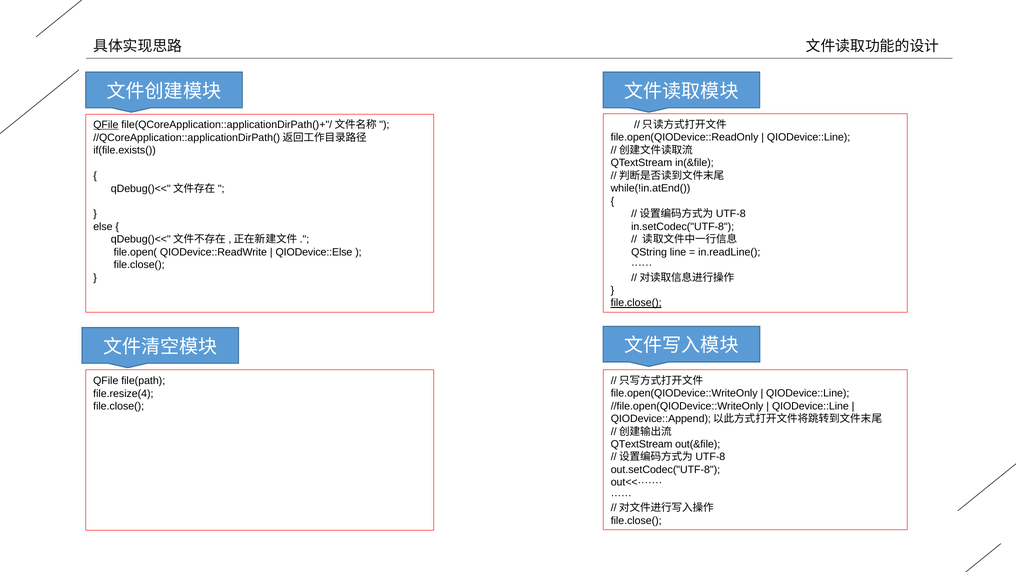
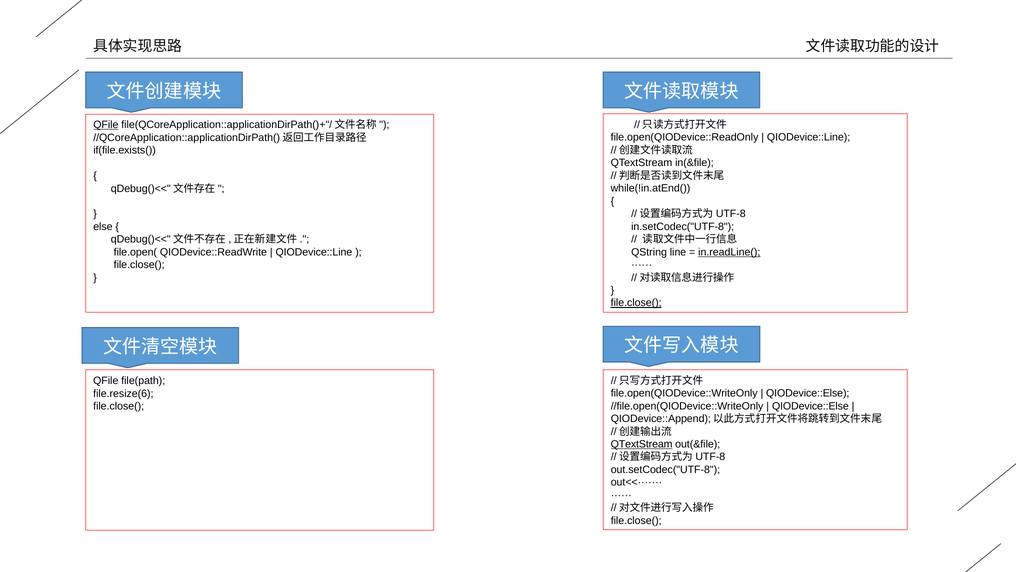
in.readLine( underline: none -> present
QIODevice::Else at (314, 252): QIODevice::Else -> QIODevice::Line
QIODevice::Line at (808, 393): QIODevice::Line -> QIODevice::Else
file.resize(4: file.resize(4 -> file.resize(6
QIODevice::Line at (810, 406): QIODevice::Line -> QIODevice::Else
QTextStream at (642, 444) underline: none -> present
